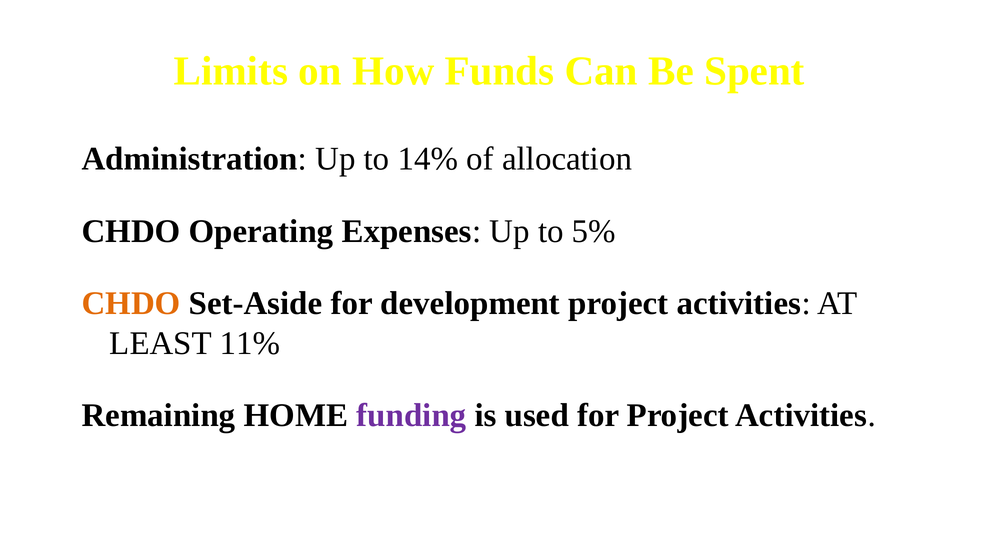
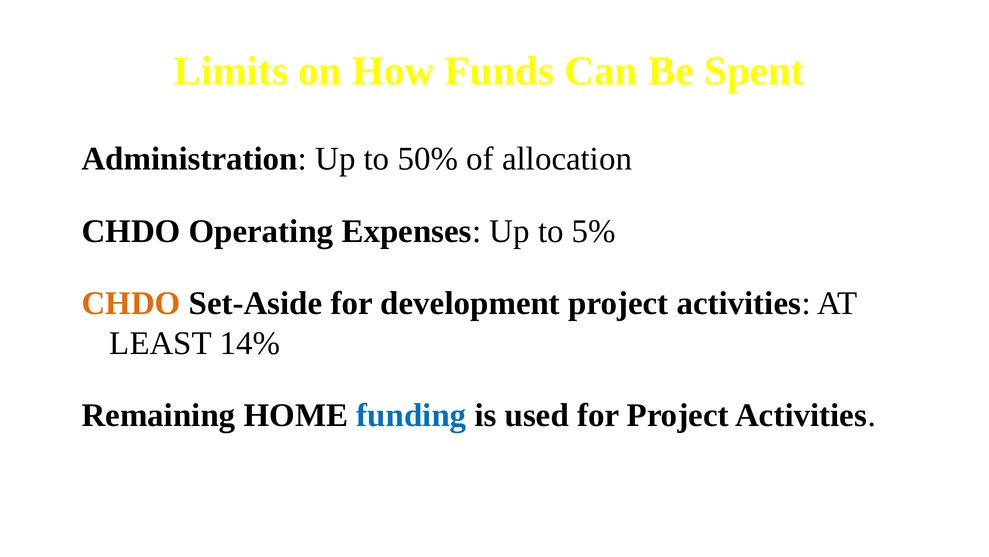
14%: 14% -> 50%
11%: 11% -> 14%
funding colour: purple -> blue
